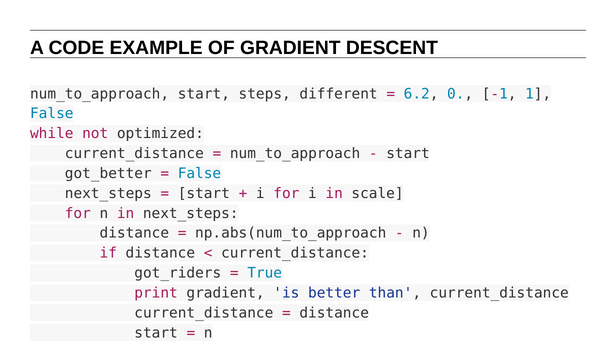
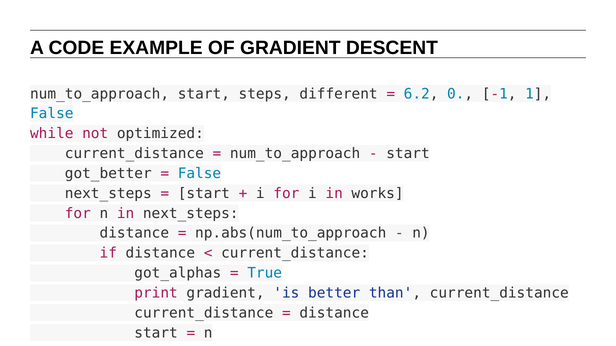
scale: scale -> works
got_riders: got_riders -> got_alphas
